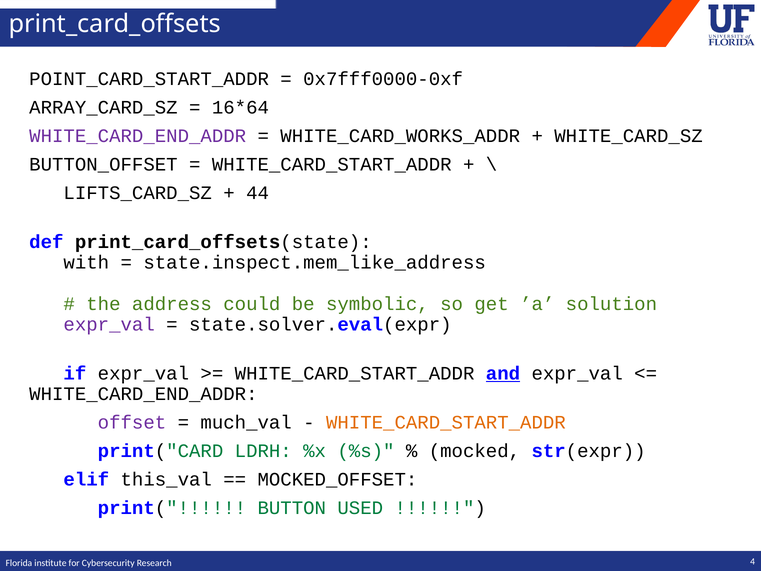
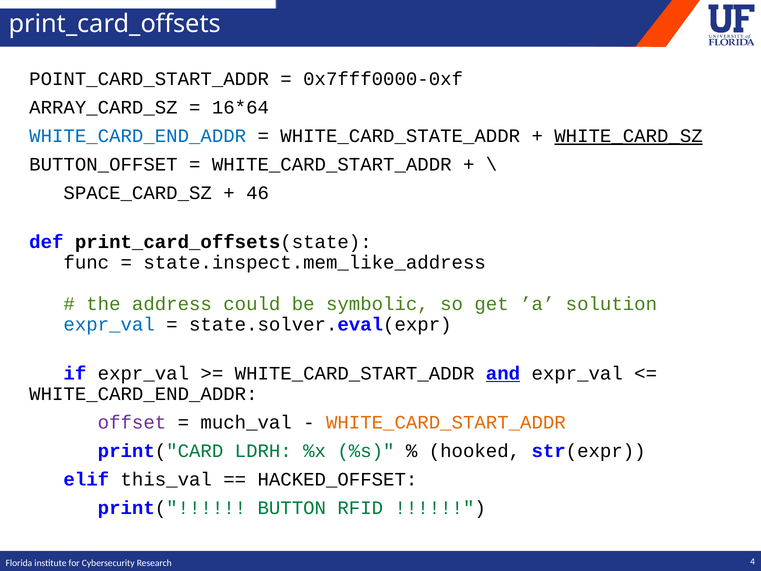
WHITE_CARD_END_ADDR at (138, 136) colour: purple -> blue
WHITE_CARD_WORKS_ADDR: WHITE_CARD_WORKS_ADDR -> WHITE_CARD_STATE_ADDR
WHITE_CARD_SZ underline: none -> present
LIFTS_CARD_SZ: LIFTS_CARD_SZ -> SPACE_CARD_SZ
44: 44 -> 46
with: with -> func
expr_val at (109, 324) colour: purple -> blue
mocked: mocked -> hooked
MOCKED_OFFSET: MOCKED_OFFSET -> HACKED_OFFSET
USED: USED -> RFID
